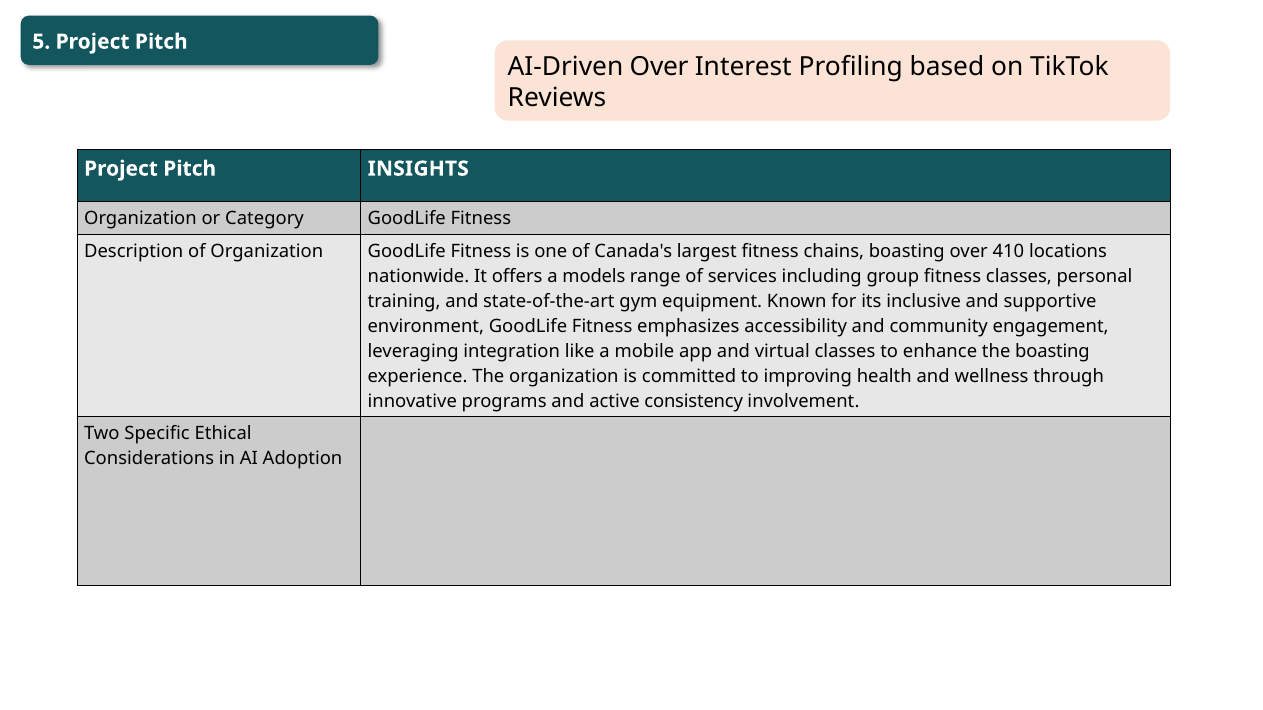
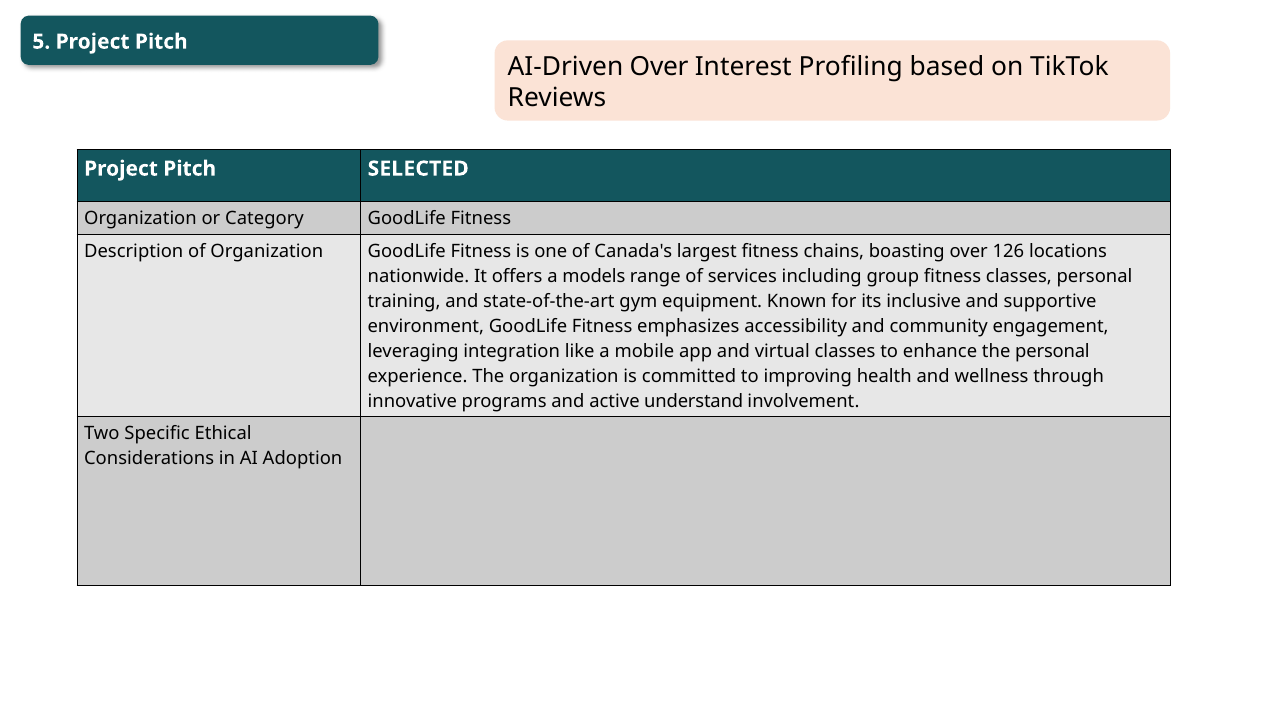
INSIGHTS: INSIGHTS -> SELECTED
410: 410 -> 126
the boasting: boasting -> personal
consistency: consistency -> understand
